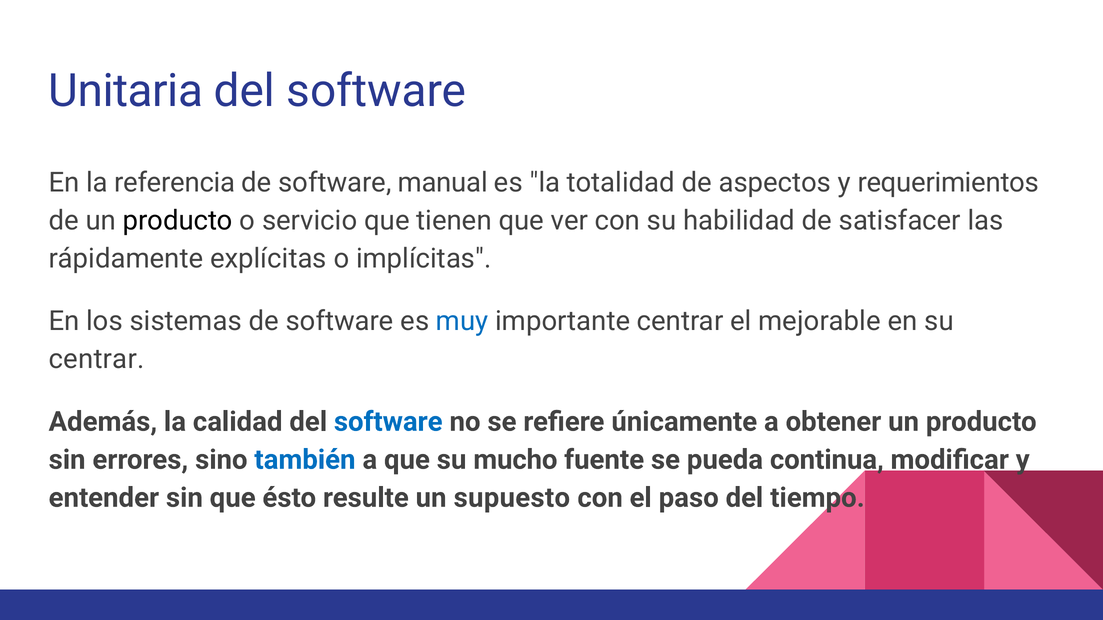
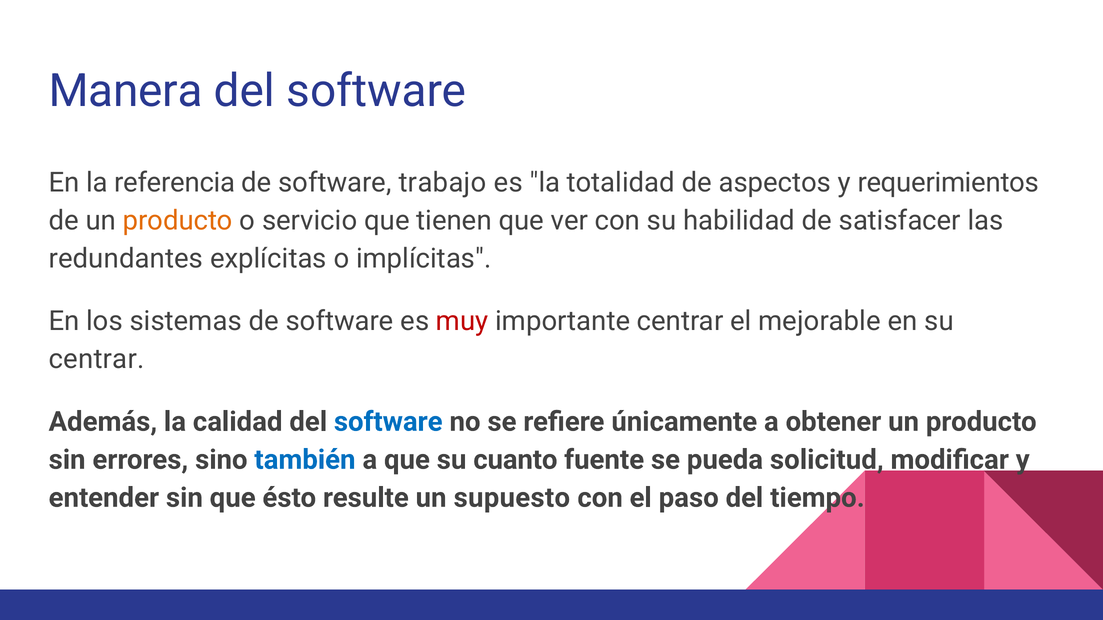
Unitaria: Unitaria -> Manera
manual: manual -> trabajo
producto at (178, 221) colour: black -> orange
rápidamente: rápidamente -> redundantes
muy colour: blue -> red
mucho: mucho -> cuanto
continua: continua -> solicitud
